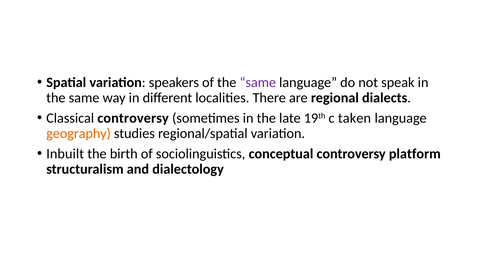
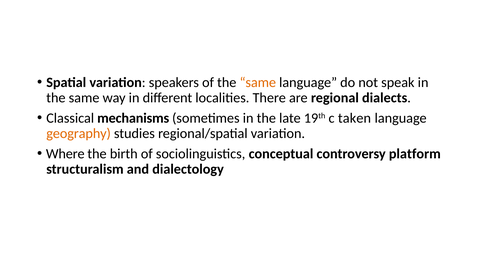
same at (258, 82) colour: purple -> orange
Classical controversy: controversy -> mechanisms
Inbuilt: Inbuilt -> Where
